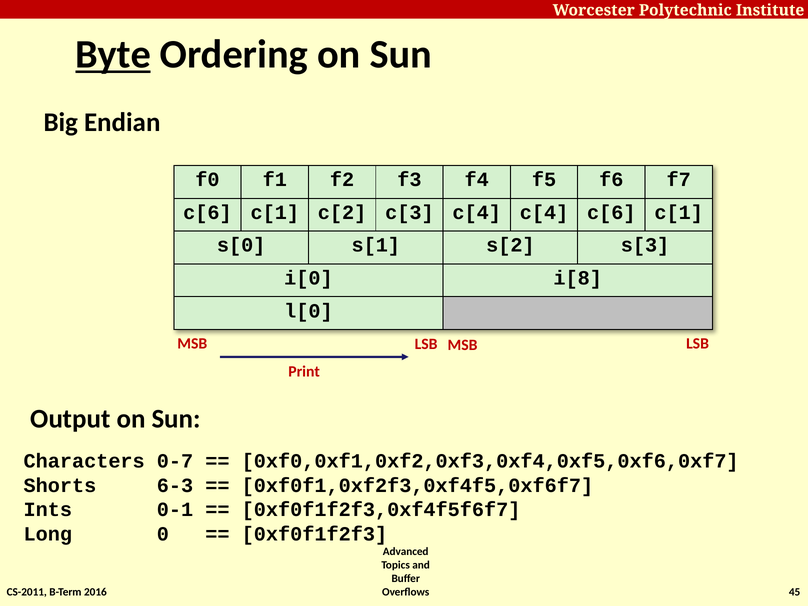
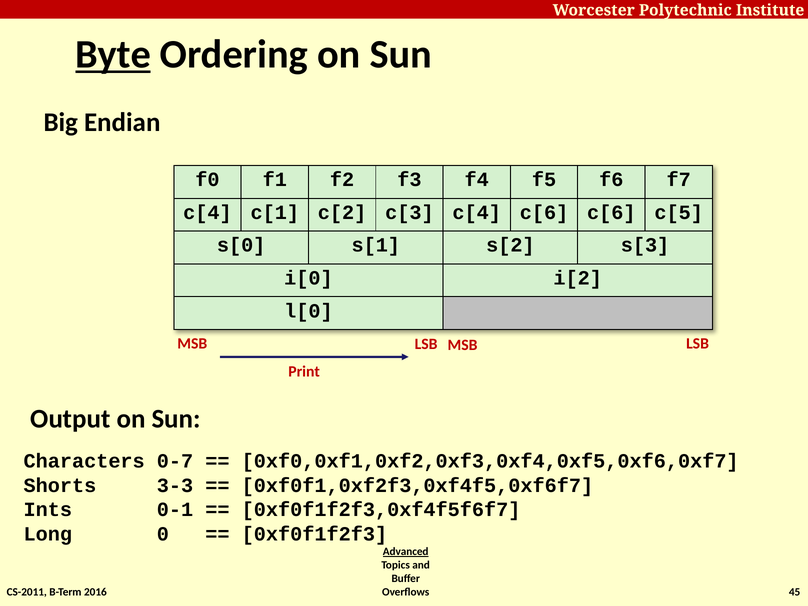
c[6 at (207, 213): c[6 -> c[4
c[4 c[4: c[4 -> c[6
c[1 at (679, 213): c[1 -> c[5
i[8: i[8 -> i[2
6-3: 6-3 -> 3-3
Advanced underline: none -> present
